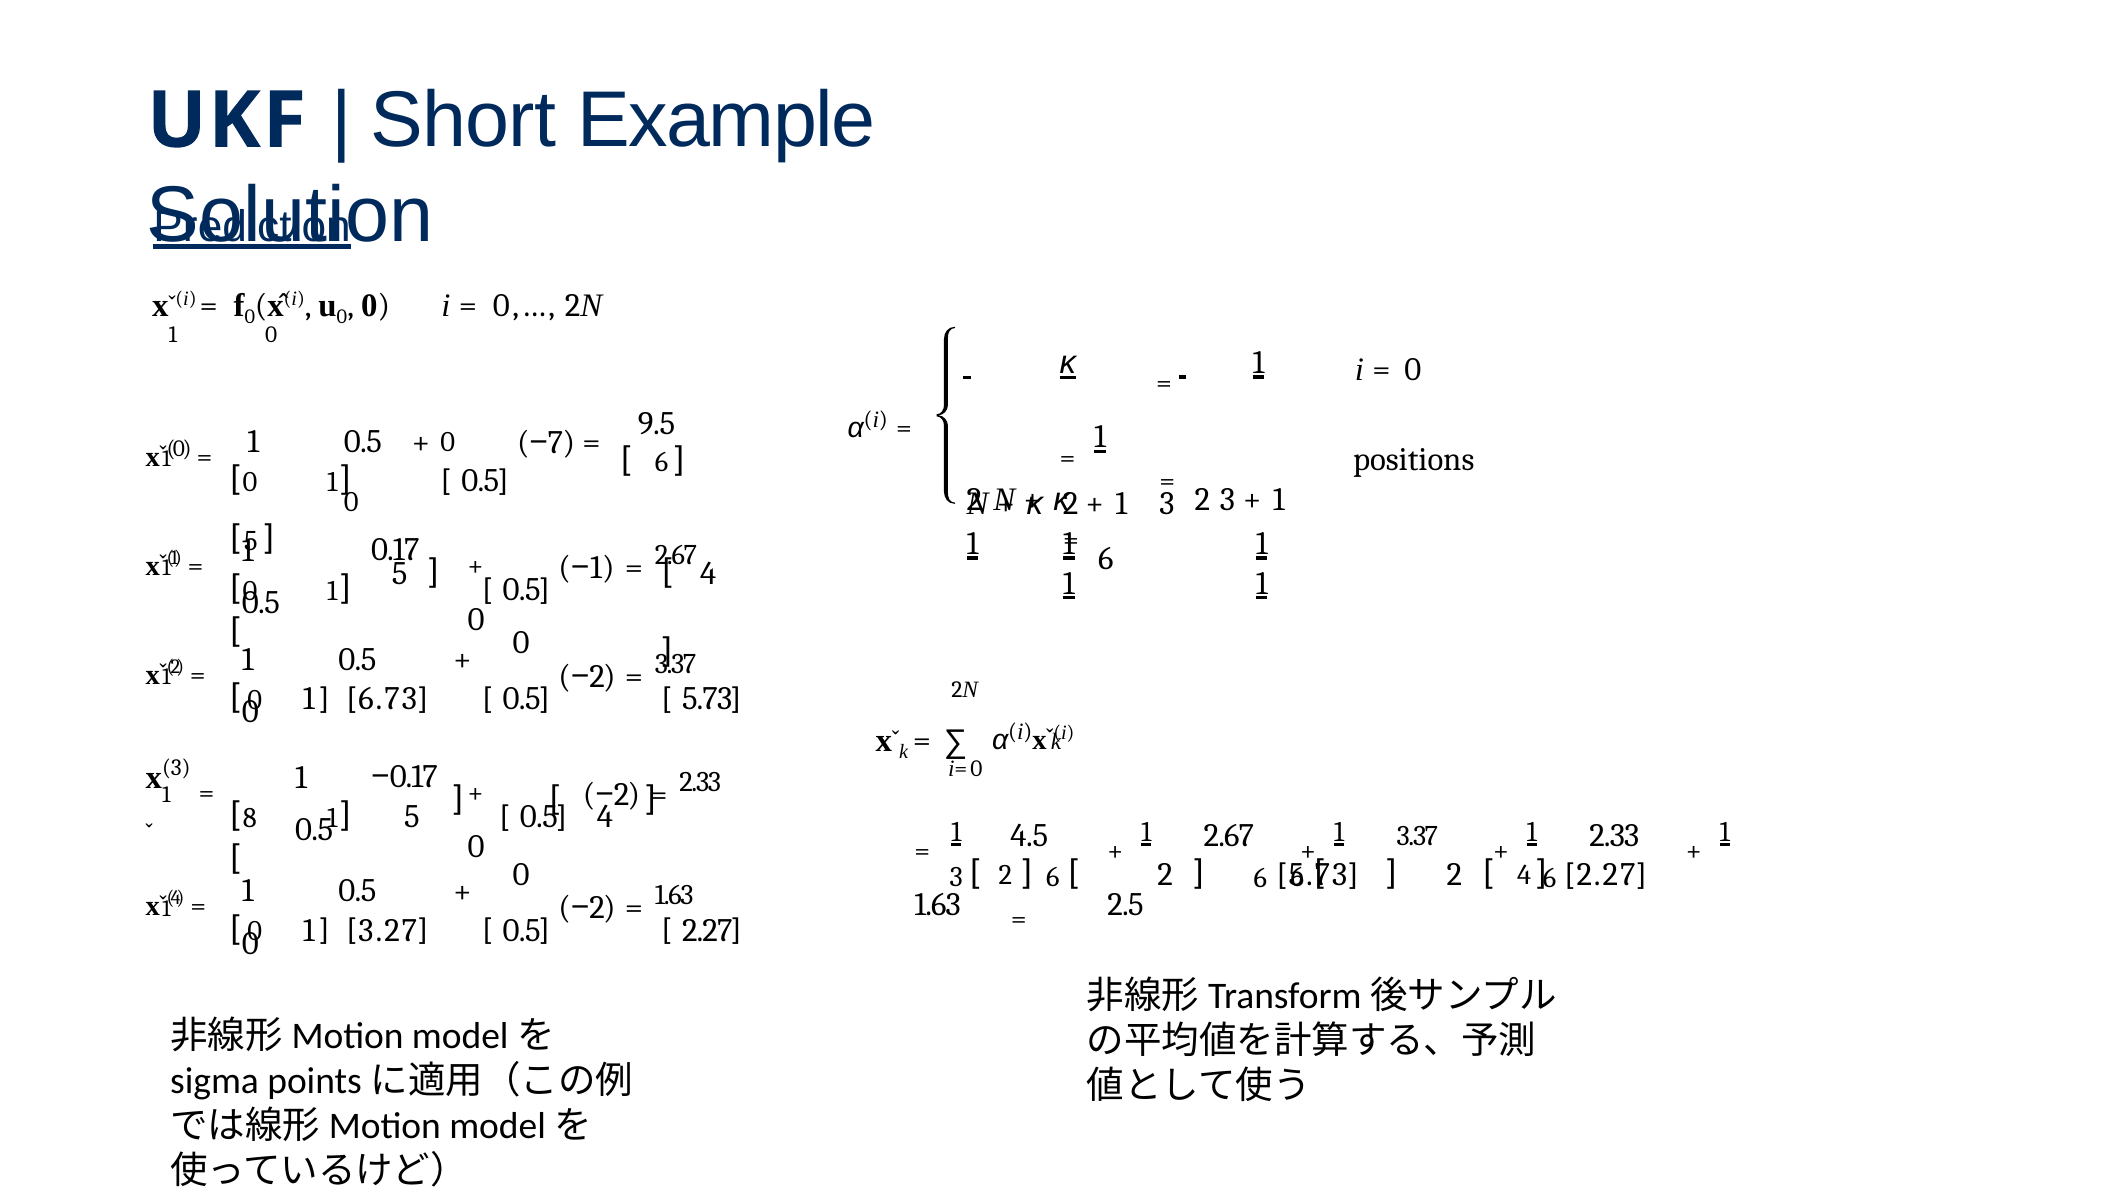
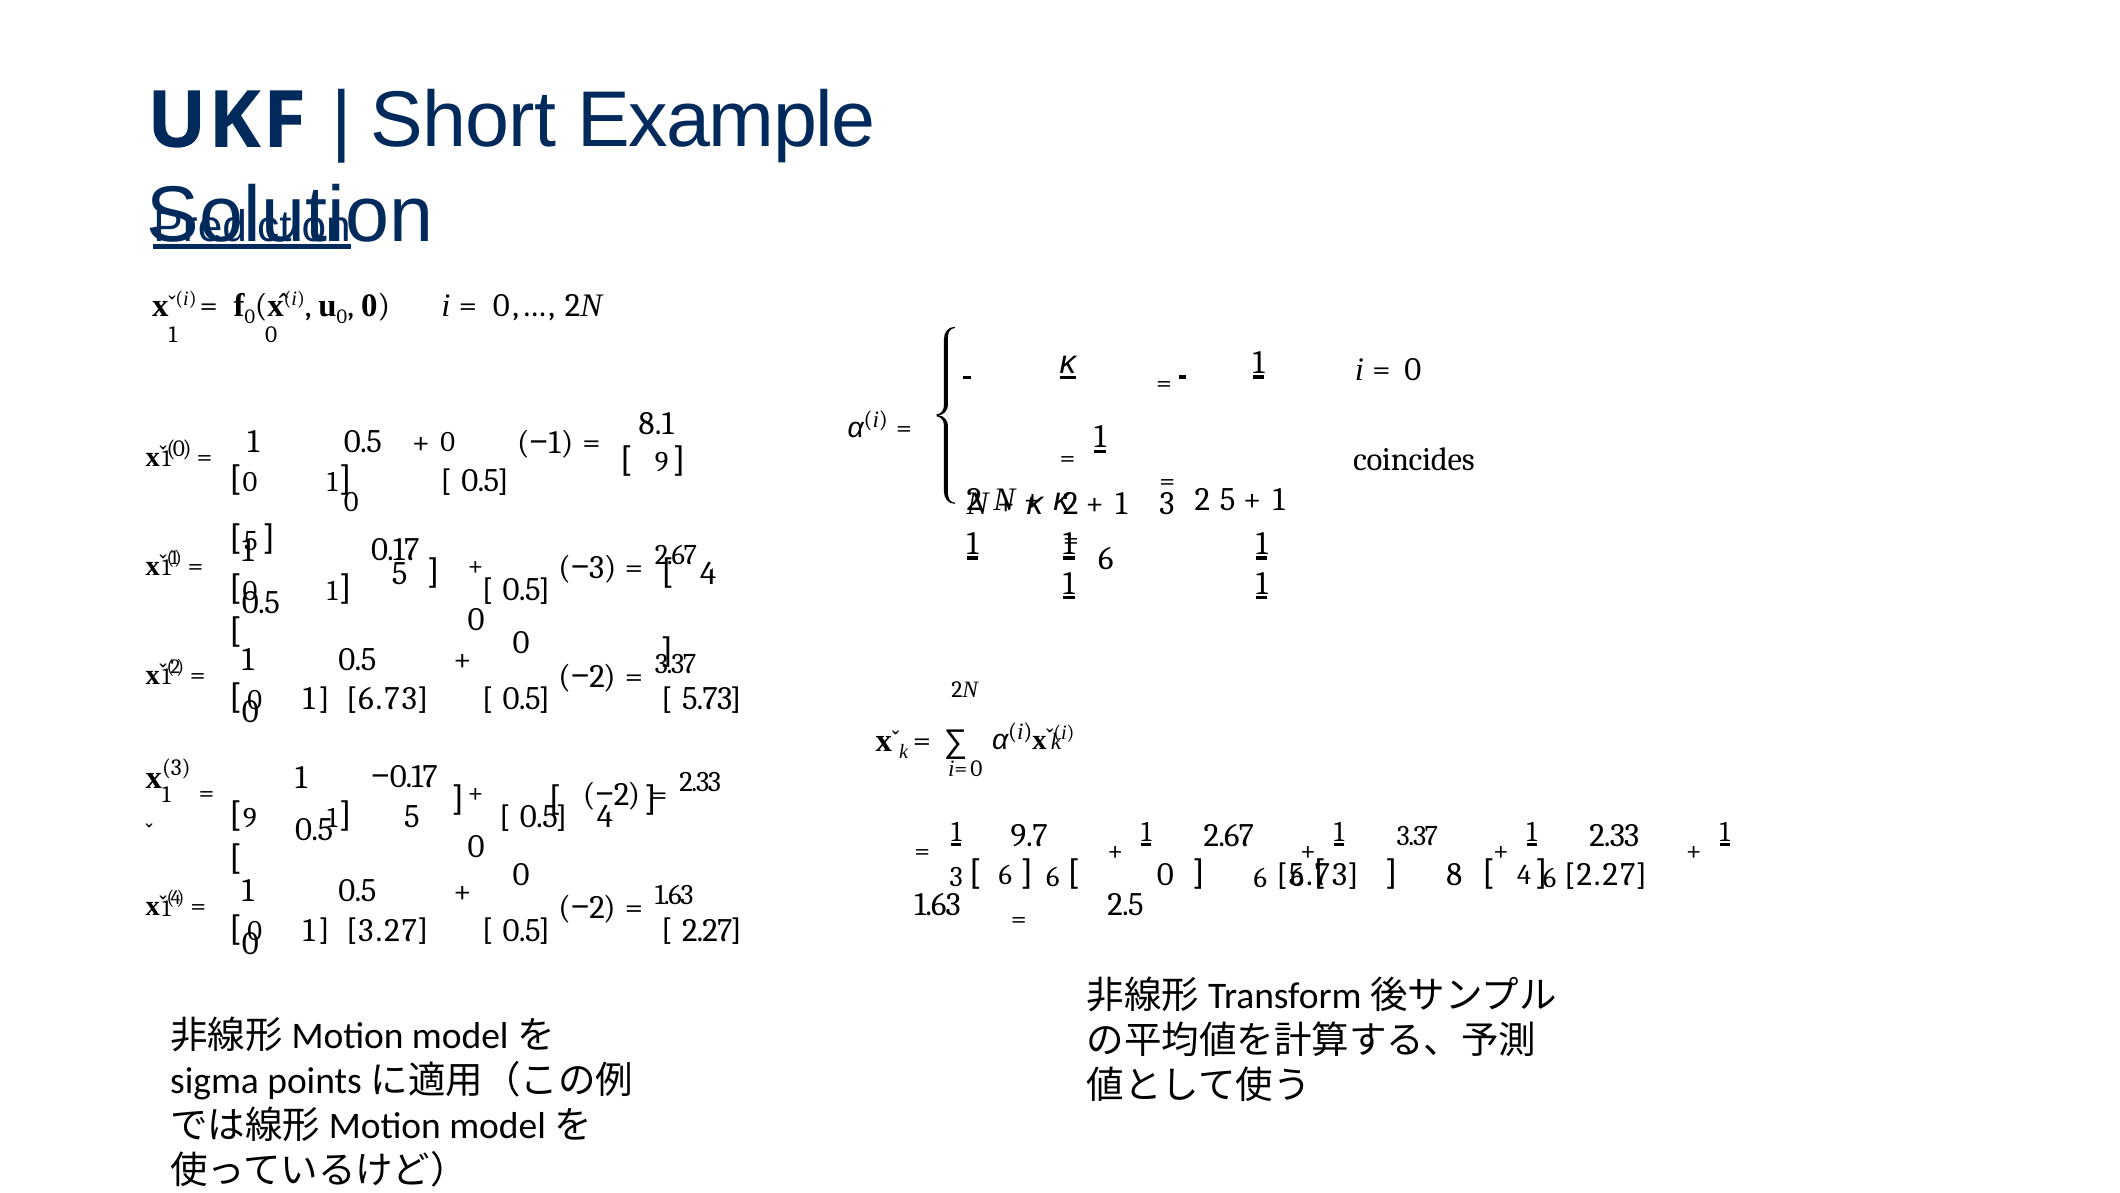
9.5: 9.5 -> 8.1
7 at (561, 442): 7 -> 1
6 at (662, 462): 6 -> 9
positions: positions -> coincides
2 3: 3 -> 5
1 at (602, 567): 1 -> 3
8 at (250, 817): 8 -> 9
4.5: 4.5 -> 9.7
2 at (1005, 875): 2 -> 6
2 at (1165, 875): 2 -> 0
2 at (1454, 875): 2 -> 8
